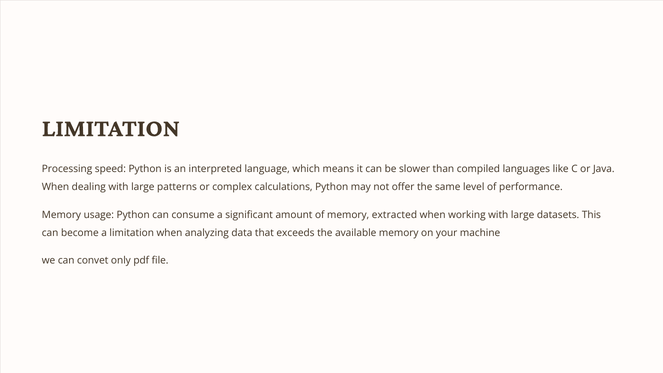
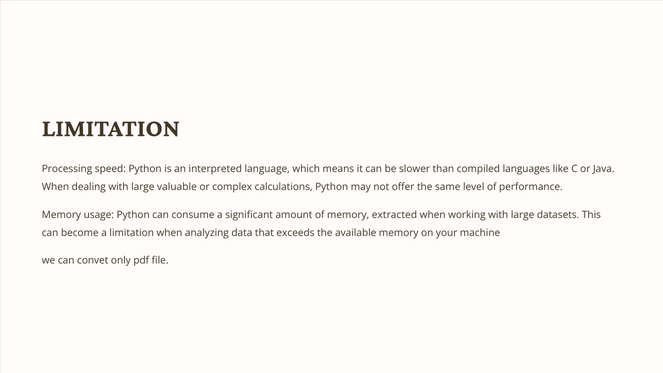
patterns: patterns -> valuable
